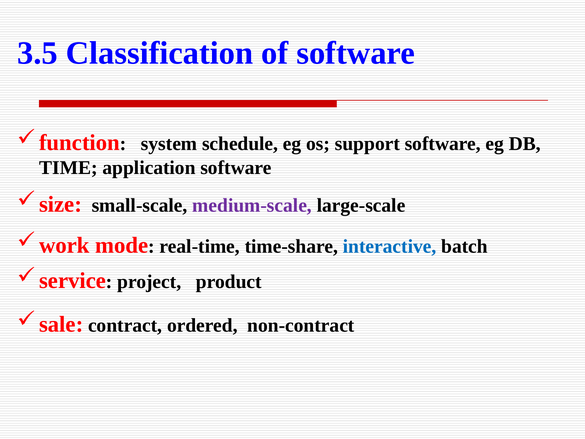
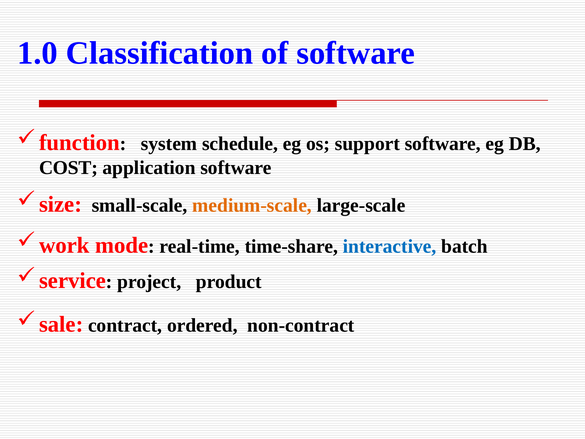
3.5: 3.5 -> 1.0
TIME: TIME -> COST
medium-scale colour: purple -> orange
